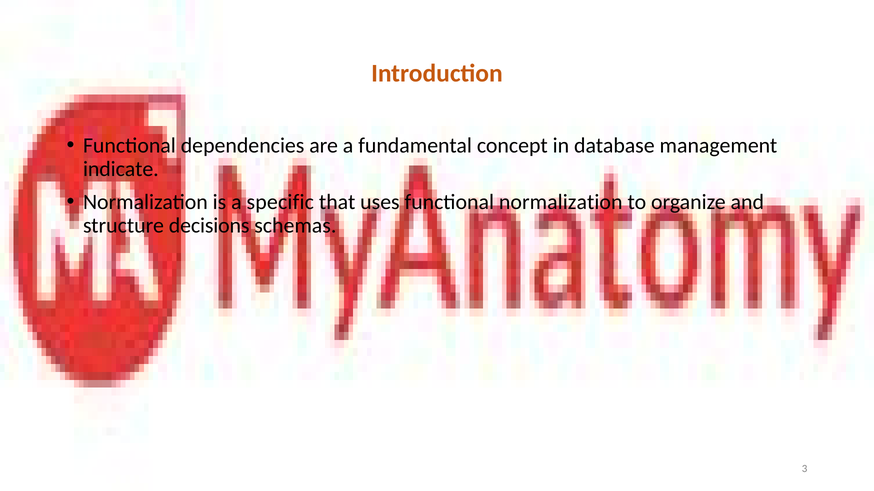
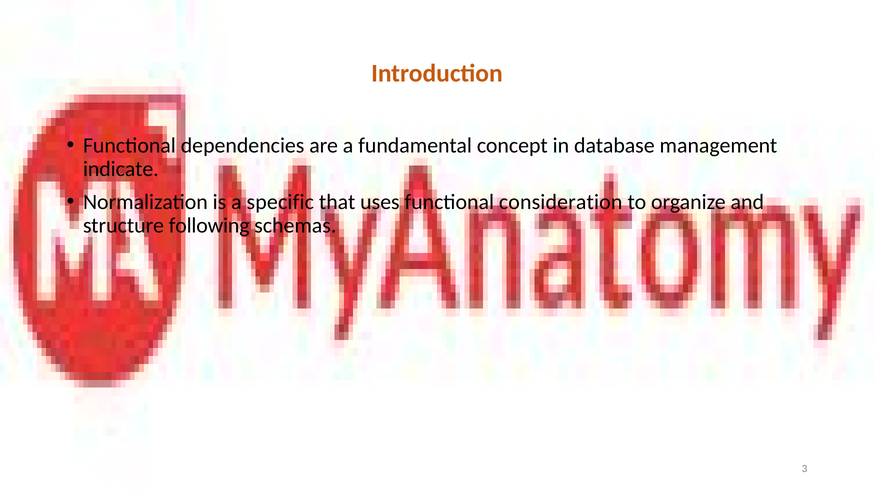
functional normalization: normalization -> consideration
decisions: decisions -> following
